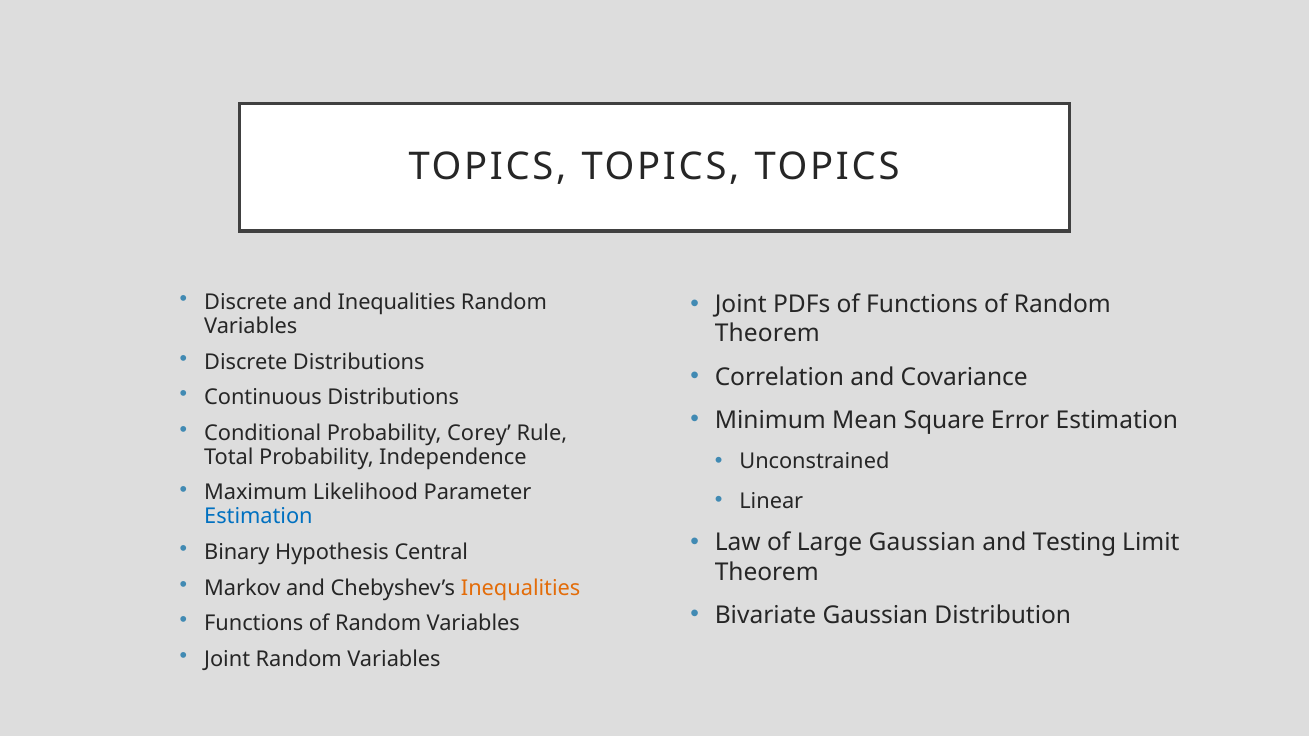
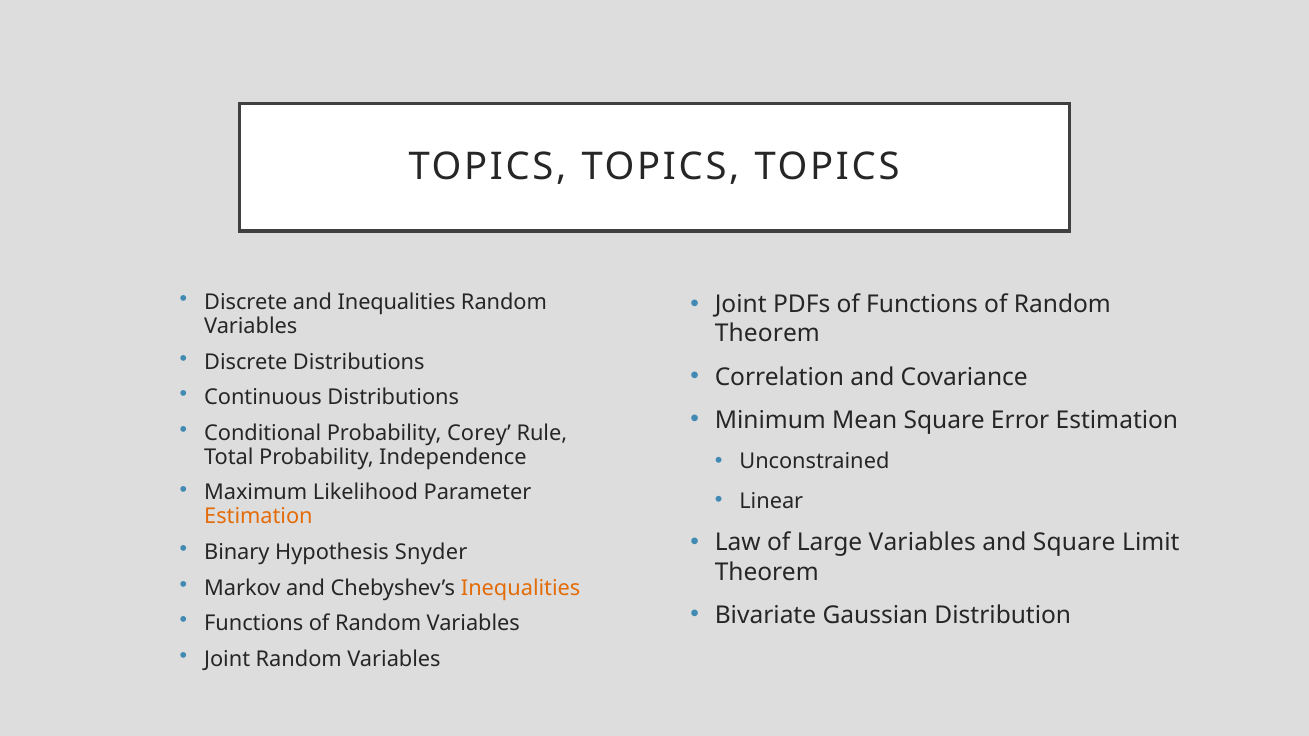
Estimation at (258, 517) colour: blue -> orange
Large Gaussian: Gaussian -> Variables
and Testing: Testing -> Square
Central: Central -> Snyder
